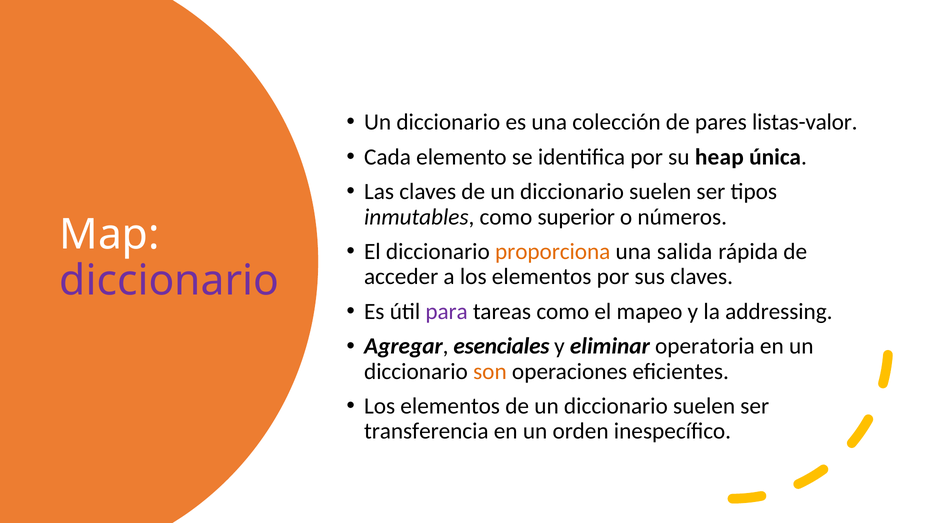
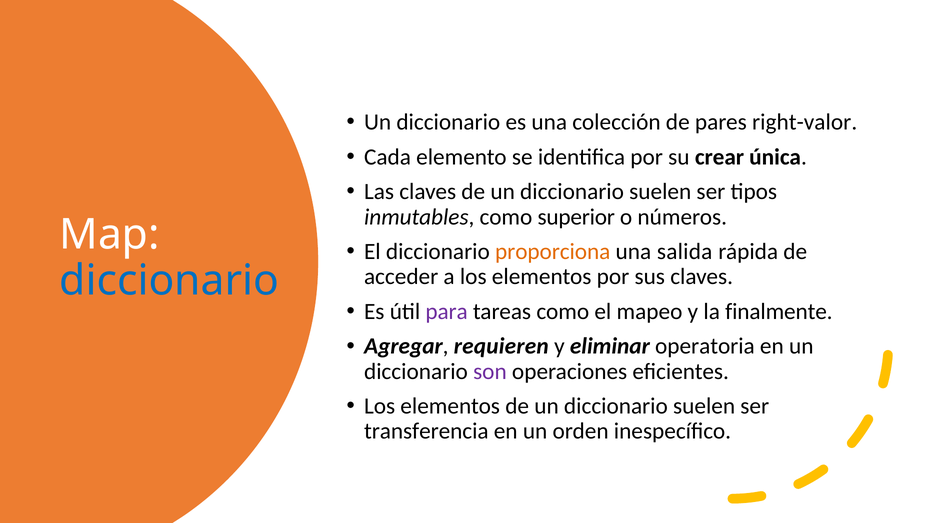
listas-valor: listas-valor -> right-valor
heap: heap -> crear
diccionario at (169, 281) colour: purple -> blue
addressing: addressing -> finalmente
esenciales: esenciales -> requieren
son colour: orange -> purple
